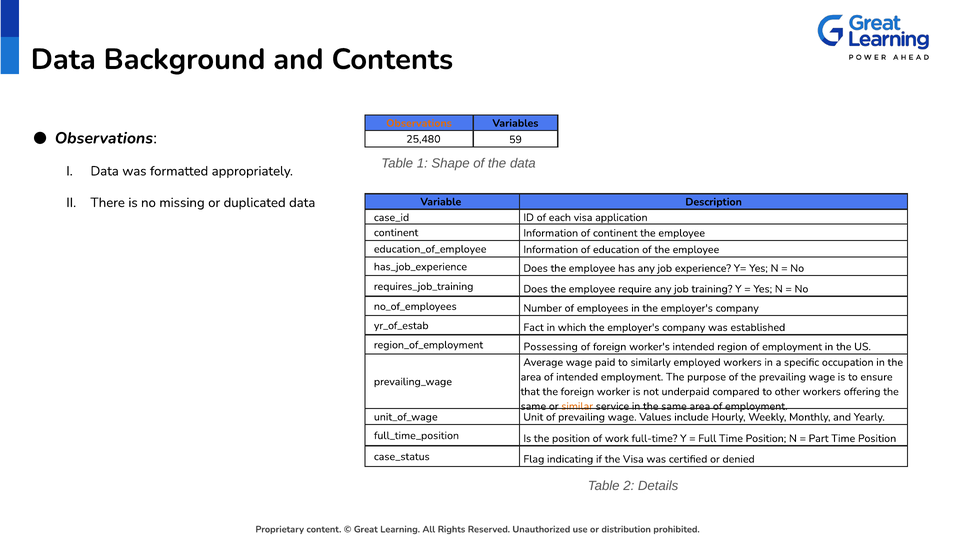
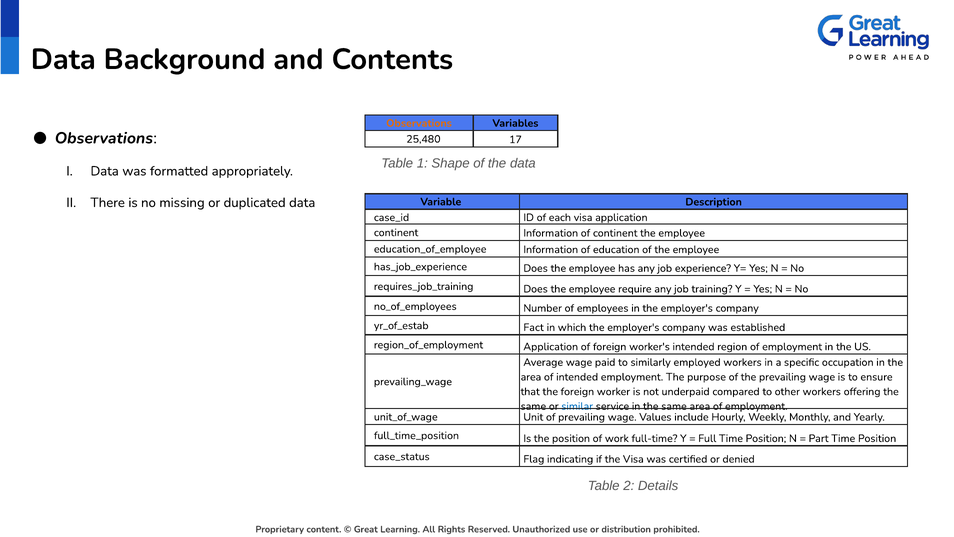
59: 59 -> 17
Possessing at (551, 346): Possessing -> Application
similar colour: orange -> blue
